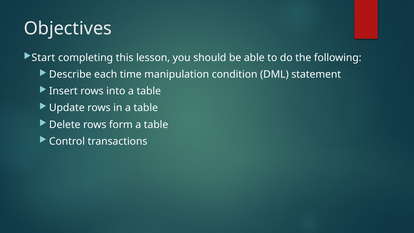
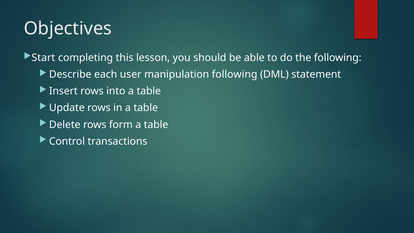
time: time -> user
manipulation condition: condition -> following
